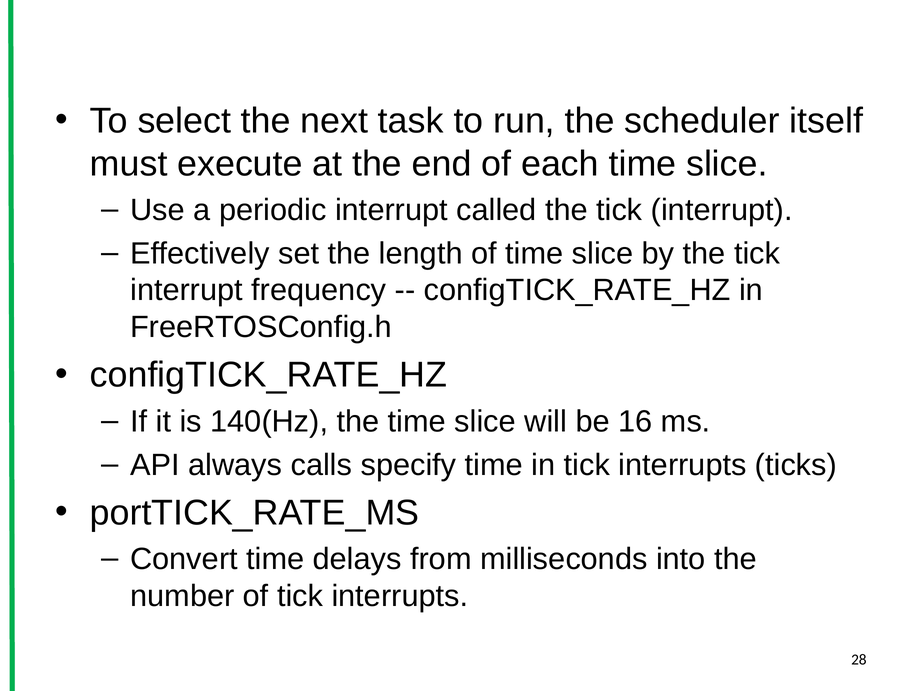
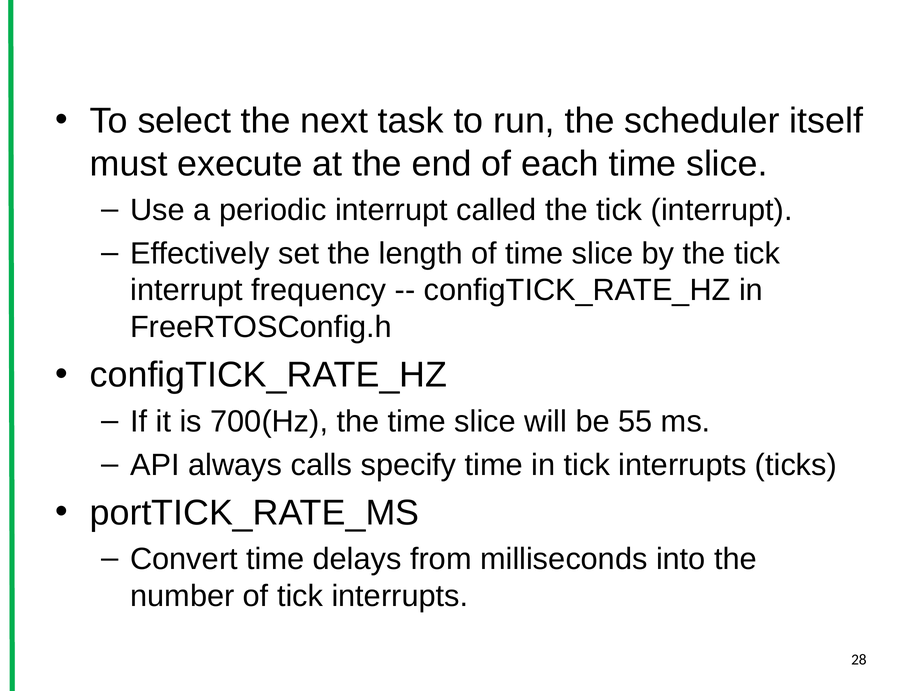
140(Hz: 140(Hz -> 700(Hz
16: 16 -> 55
